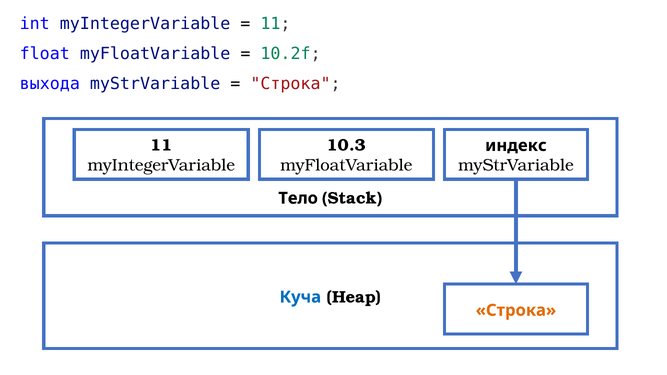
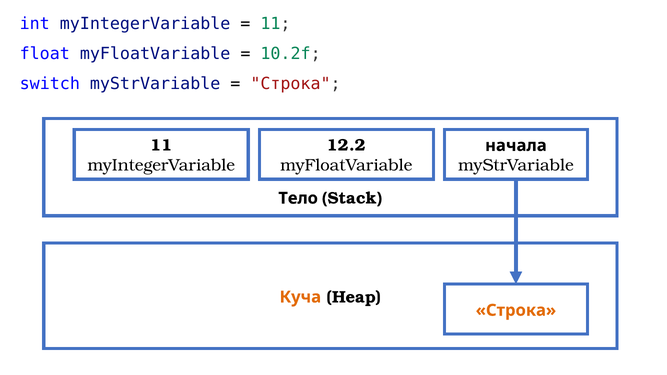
выхода: выхода -> switch
10.3: 10.3 -> 12.2
индекс: индекс -> начала
Куча colour: blue -> orange
